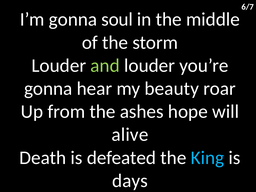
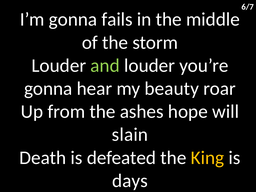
soul: soul -> fails
alive: alive -> slain
King colour: light blue -> yellow
